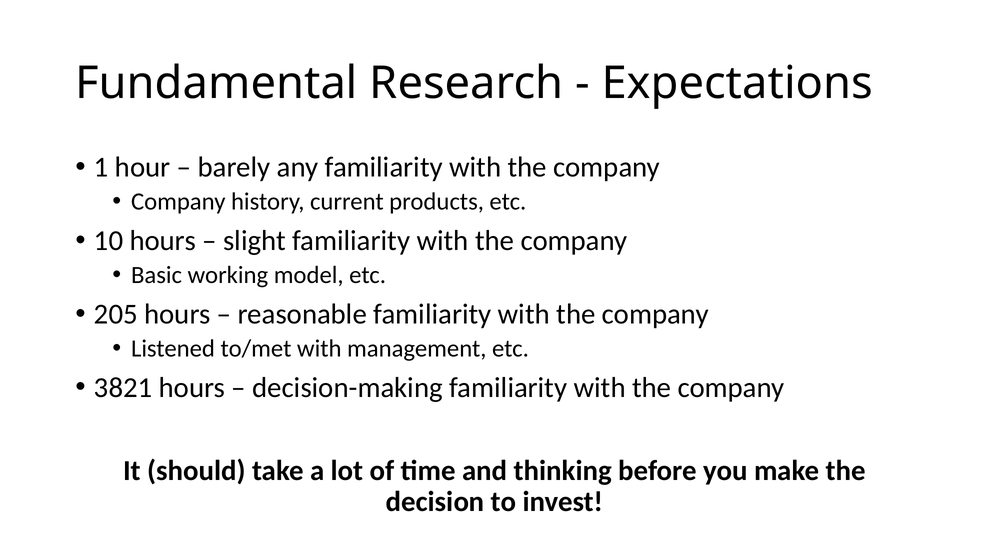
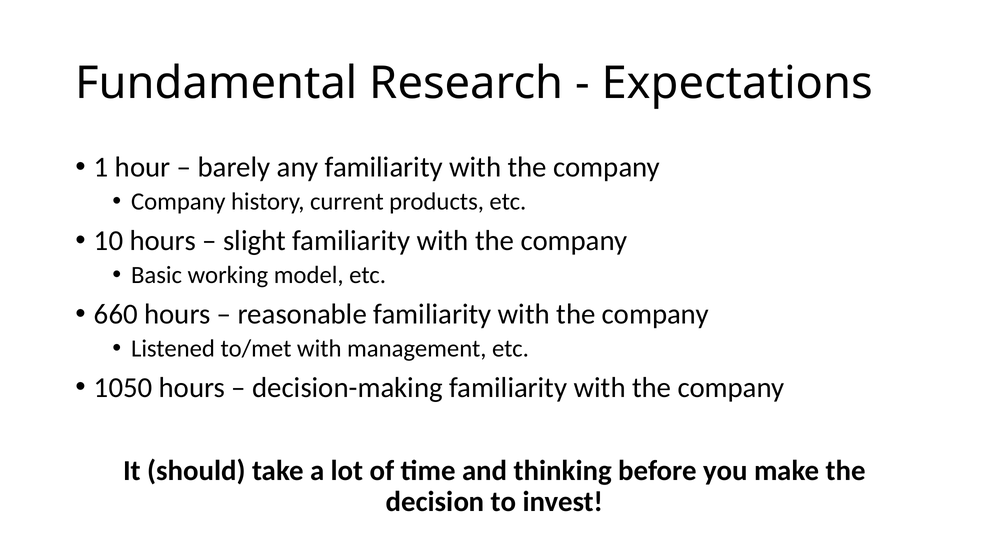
205: 205 -> 660
3821: 3821 -> 1050
